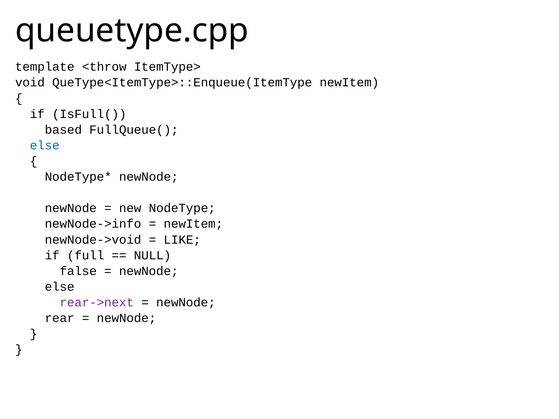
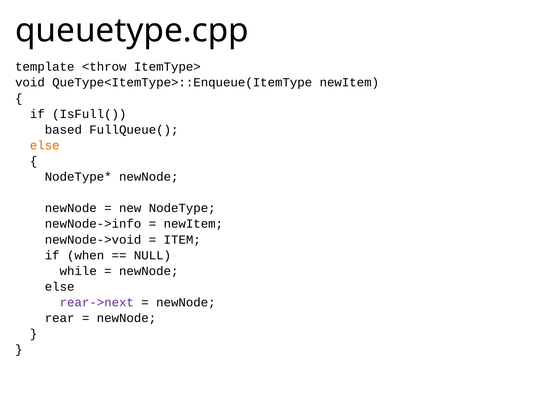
else at (45, 145) colour: blue -> orange
LIKE: LIKE -> ITEM
full: full -> when
false: false -> while
